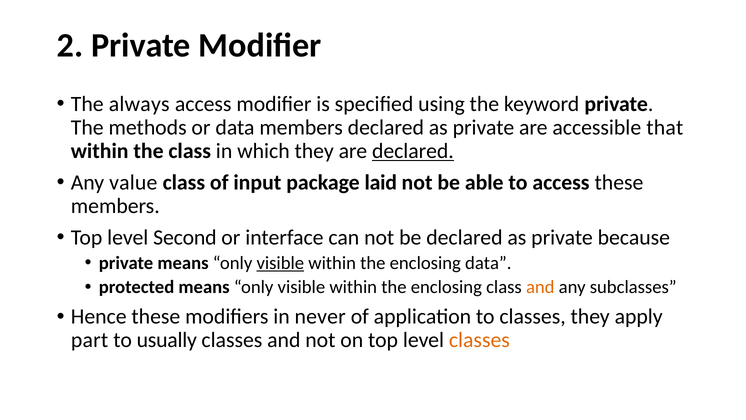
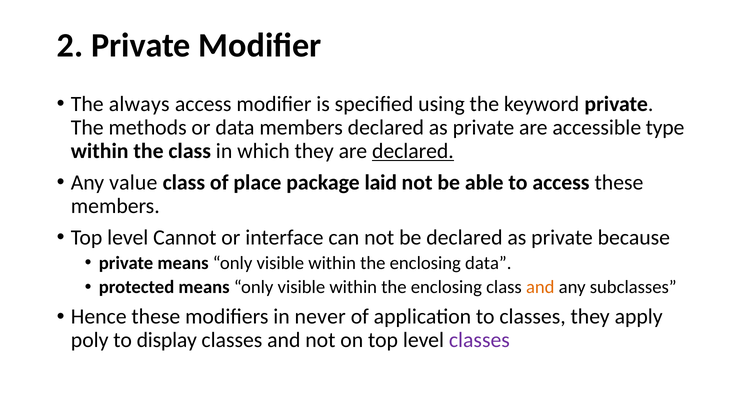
that: that -> type
input: input -> place
Second: Second -> Cannot
visible at (280, 263) underline: present -> none
part: part -> poly
usually: usually -> display
classes at (479, 340) colour: orange -> purple
